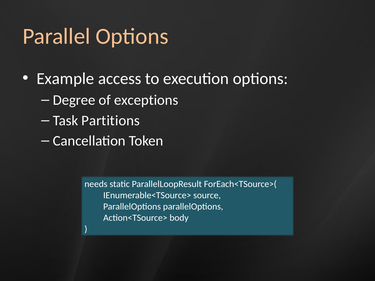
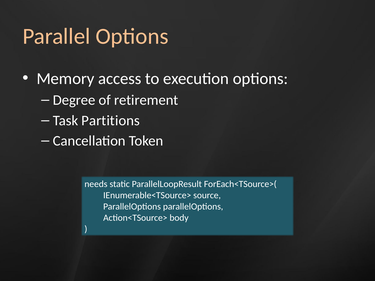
Example: Example -> Memory
exceptions: exceptions -> retirement
